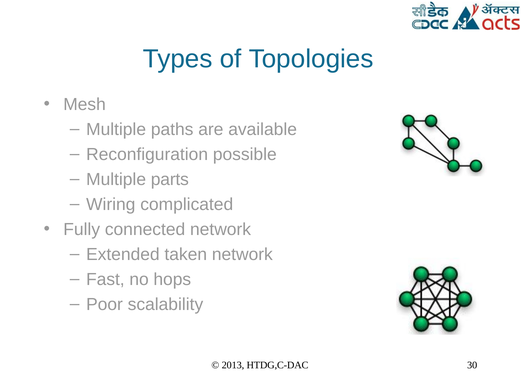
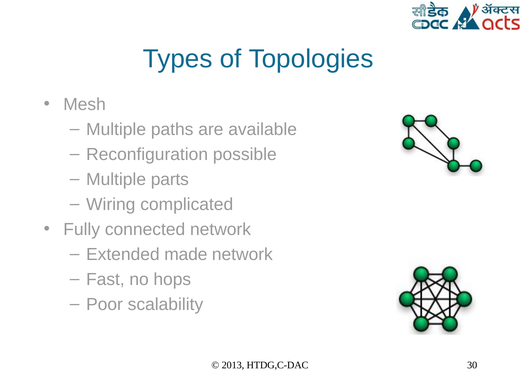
taken: taken -> made
